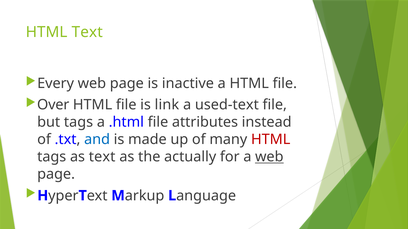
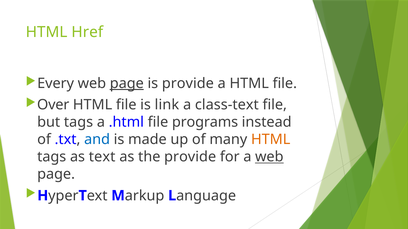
HTML Text: Text -> Href
page at (127, 84) underline: none -> present
is inactive: inactive -> provide
used-text: used-text -> class-text
attributes: attributes -> programs
HTML at (271, 140) colour: red -> orange
the actually: actually -> provide
